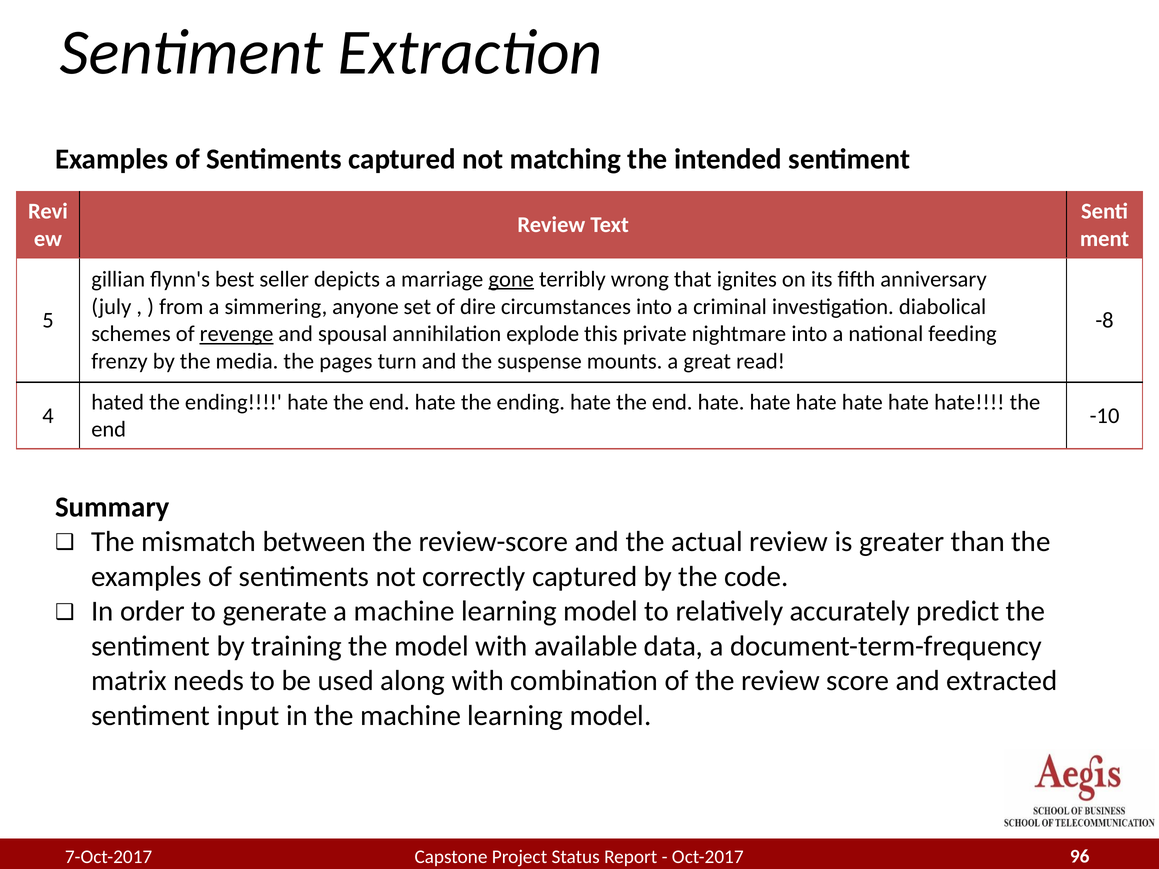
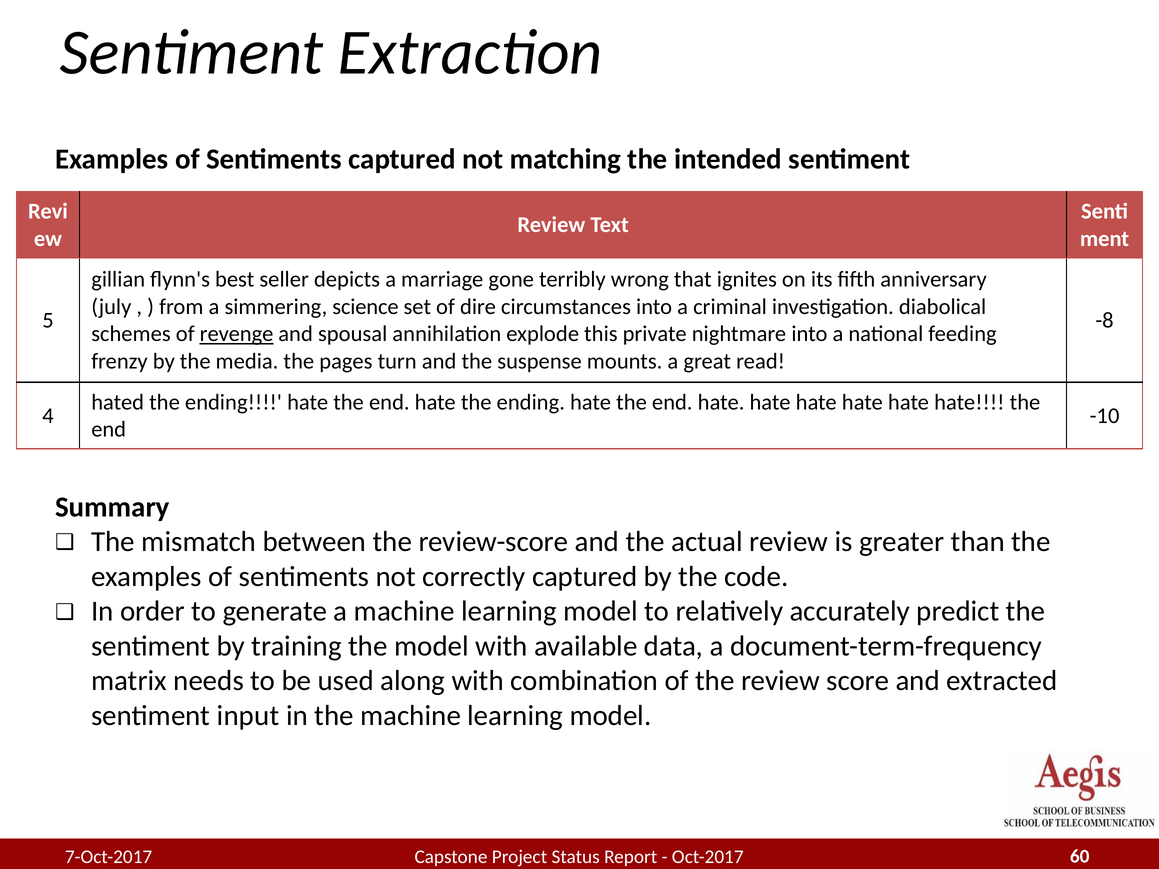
gone underline: present -> none
anyone: anyone -> science
96: 96 -> 60
